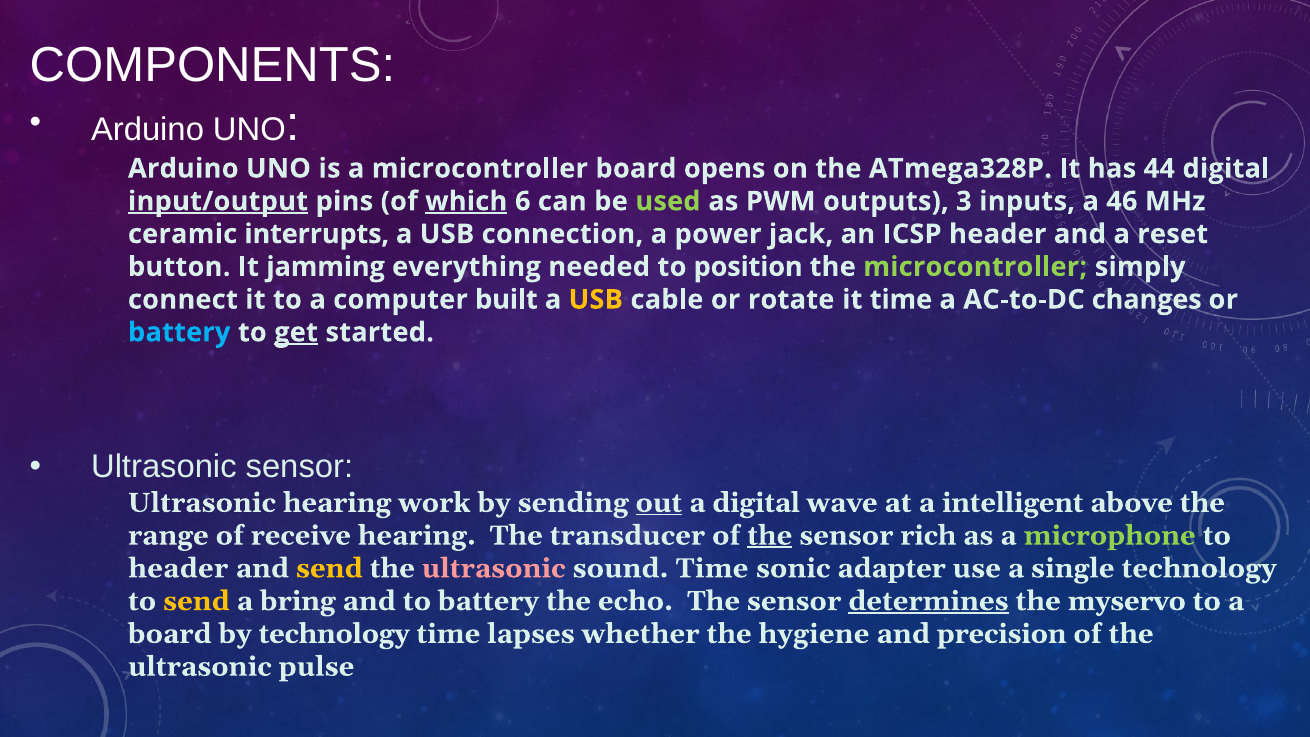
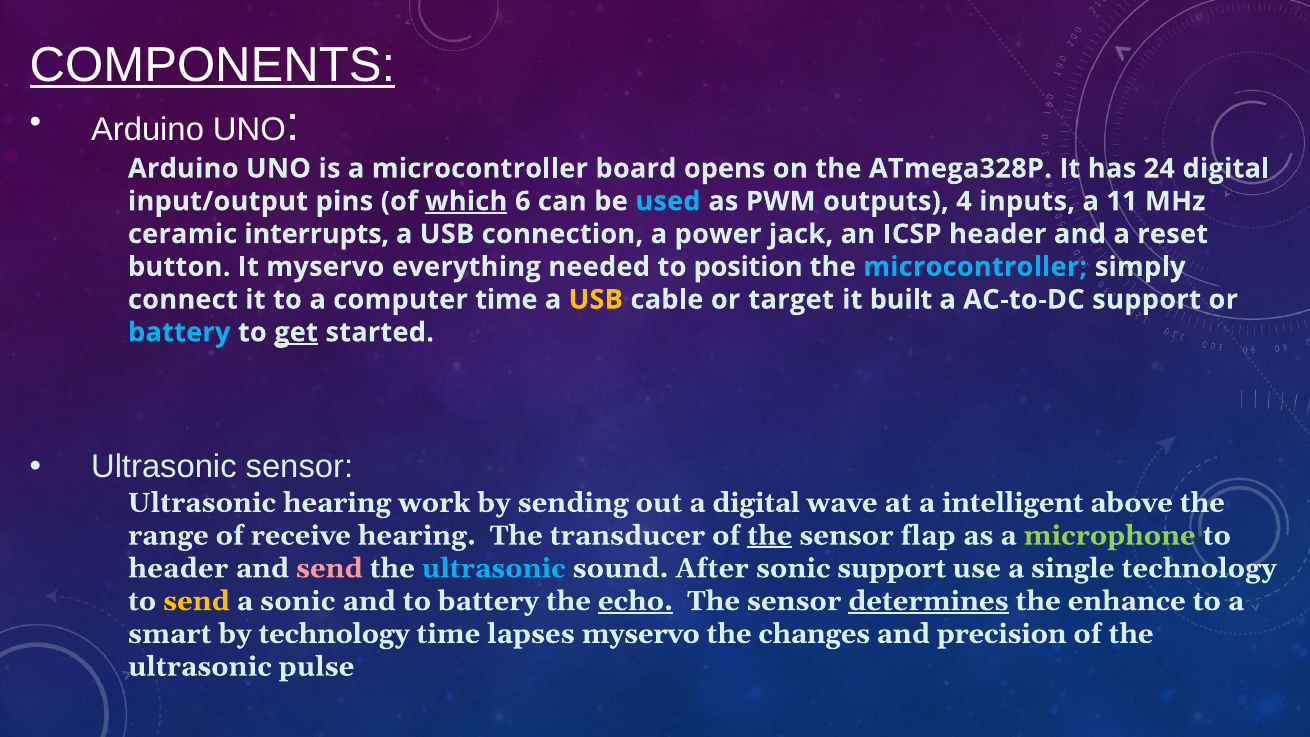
COMPONENTS underline: none -> present
44: 44 -> 24
input/output underline: present -> none
used colour: light green -> light blue
3: 3 -> 4
46: 46 -> 11
It jamming: jamming -> myservo
microcontroller at (975, 267) colour: light green -> light blue
computer built: built -> time
rotate: rotate -> target
it time: time -> built
AC-to-DC changes: changes -> support
out underline: present -> none
rich: rich -> flap
send at (329, 568) colour: yellow -> pink
ultrasonic at (494, 568) colour: pink -> light blue
sound Time: Time -> After
sonic adapter: adapter -> support
a bring: bring -> sonic
echo underline: none -> present
myservo: myservo -> enhance
board at (170, 634): board -> smart
lapses whether: whether -> myservo
hygiene: hygiene -> changes
